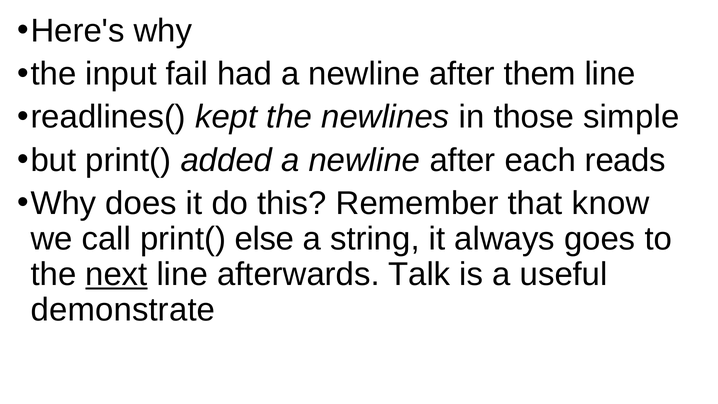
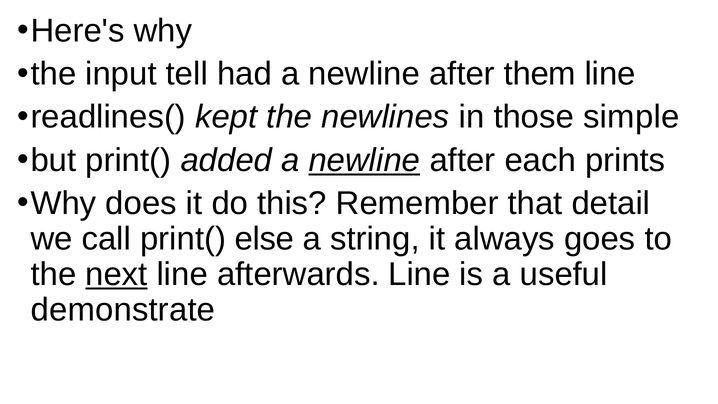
fail: fail -> tell
newline at (364, 160) underline: none -> present
reads: reads -> prints
know: know -> detail
afterwards Talk: Talk -> Line
